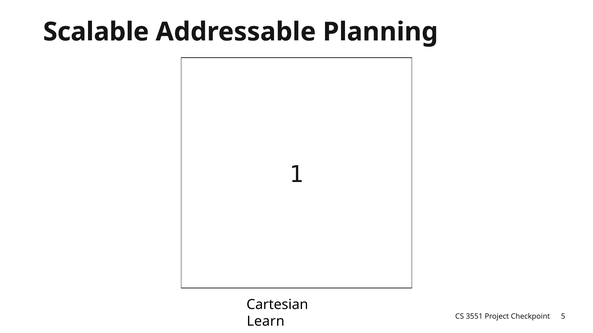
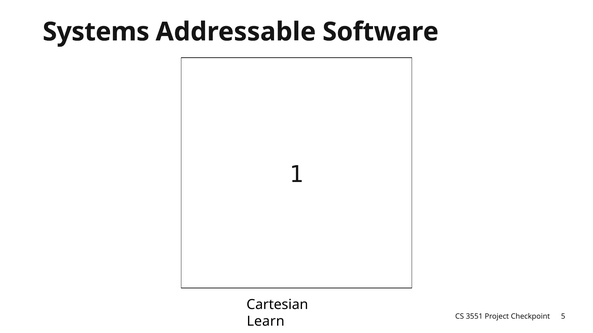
Scalable: Scalable -> Systems
Planning: Planning -> Software
